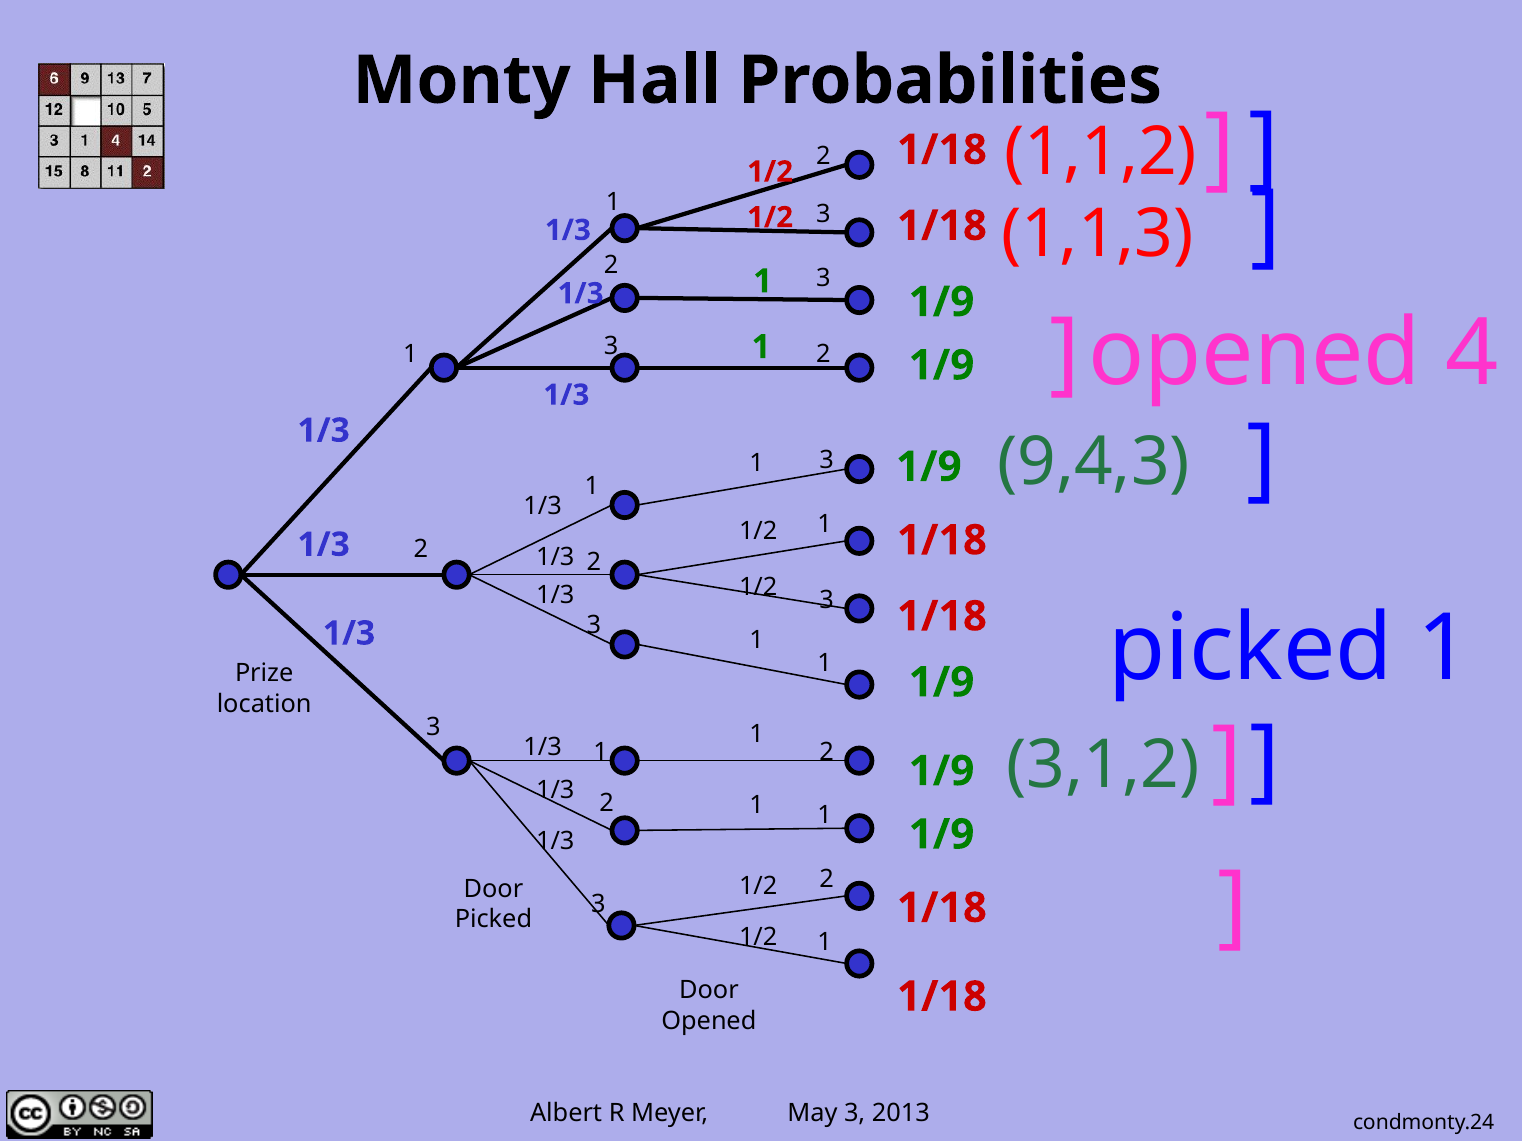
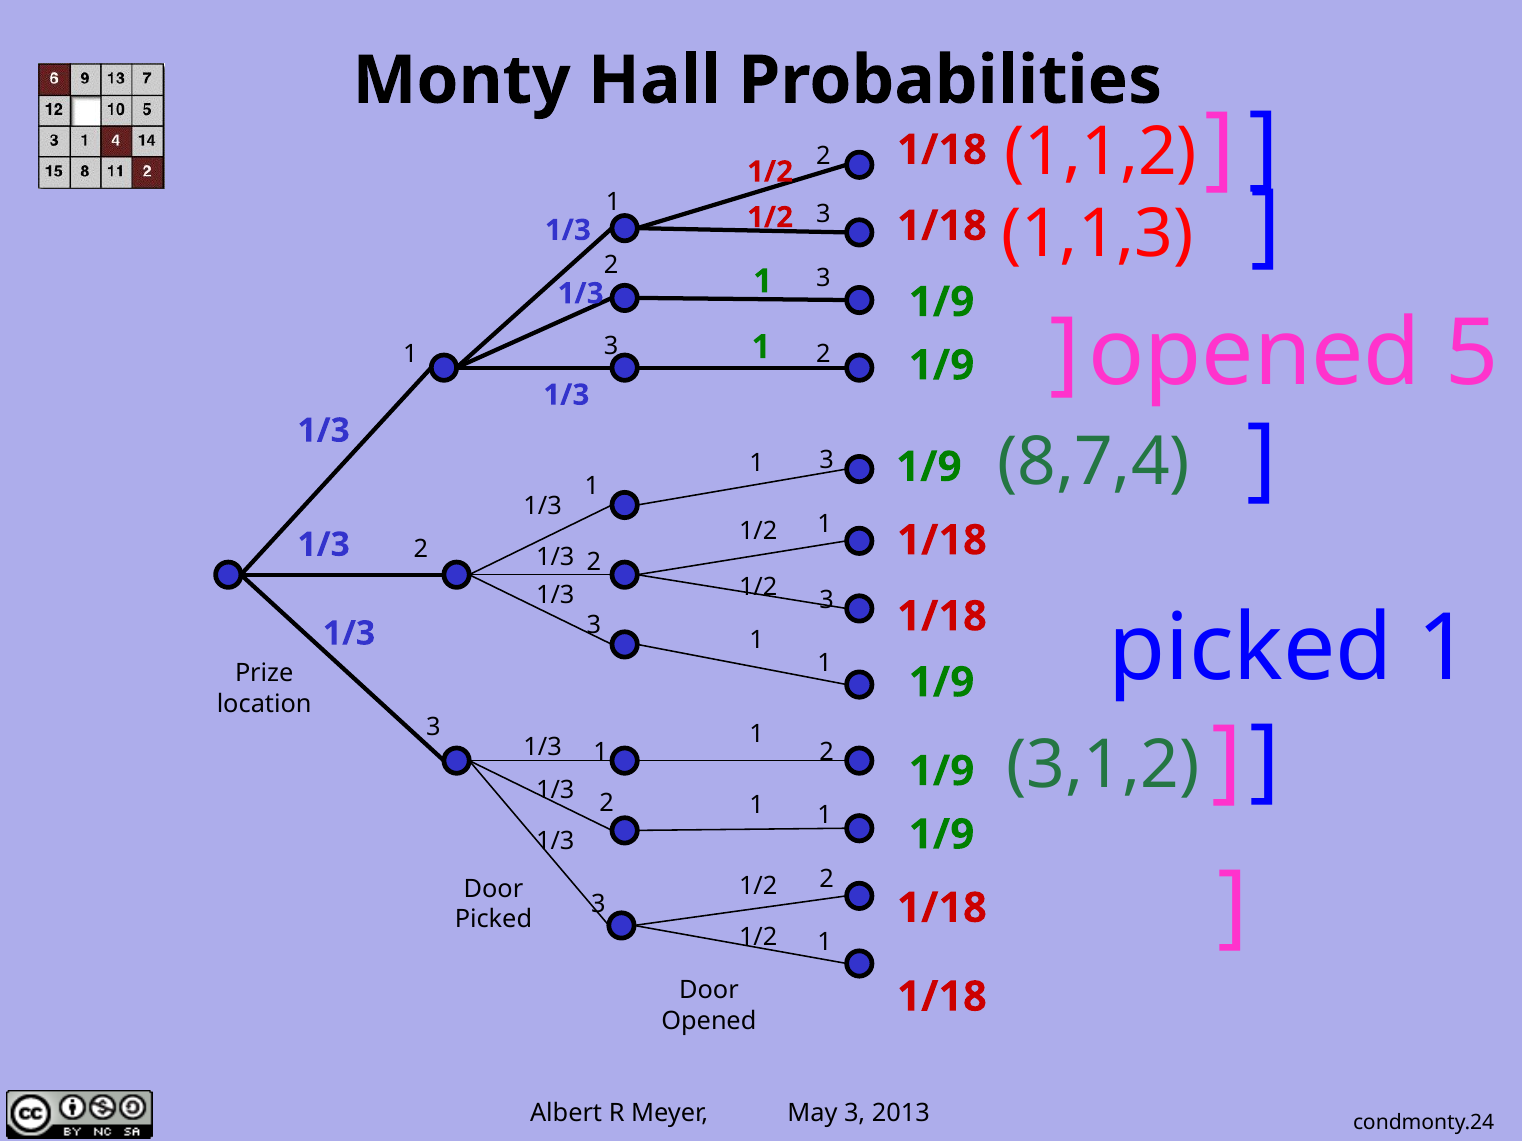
4: 4 -> 5
9,4,3: 9,4,3 -> 8,7,4
